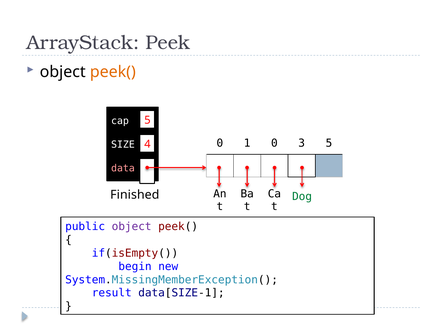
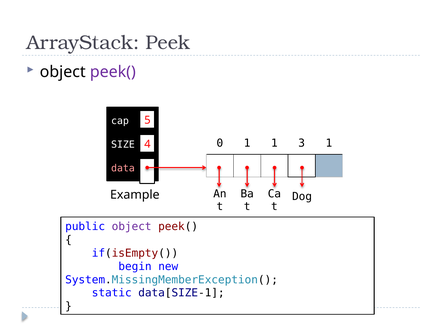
peek( at (113, 72) colour: orange -> purple
1 0: 0 -> 1
3 5: 5 -> 1
Finished: Finished -> Example
Dog colour: green -> black
result: result -> static
